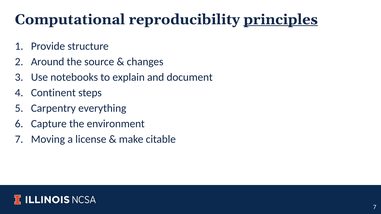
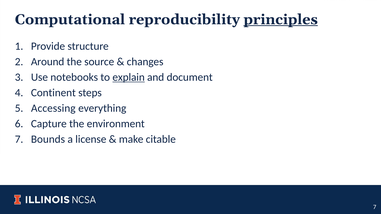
explain underline: none -> present
Carpentry: Carpentry -> Accessing
Moving: Moving -> Bounds
